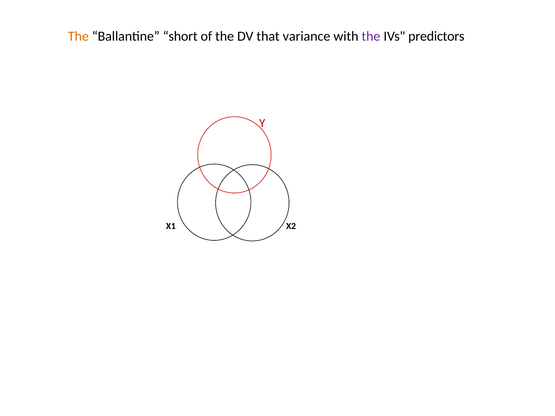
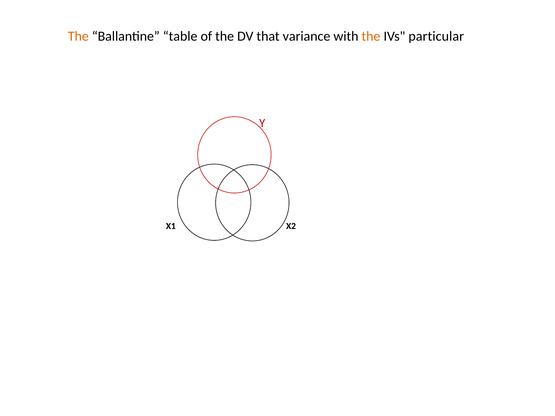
short: short -> table
the at (371, 36) colour: purple -> orange
predictors: predictors -> particular
